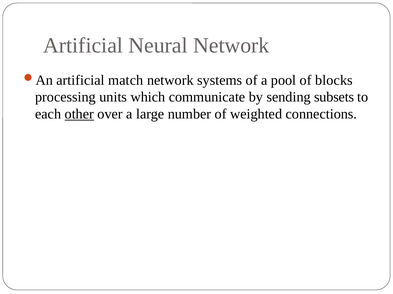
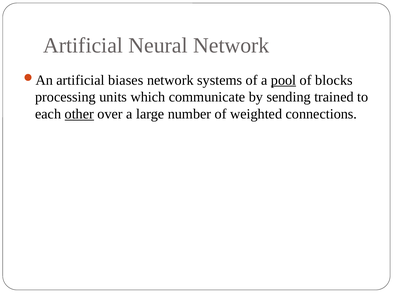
match: match -> biases
pool underline: none -> present
subsets: subsets -> trained
